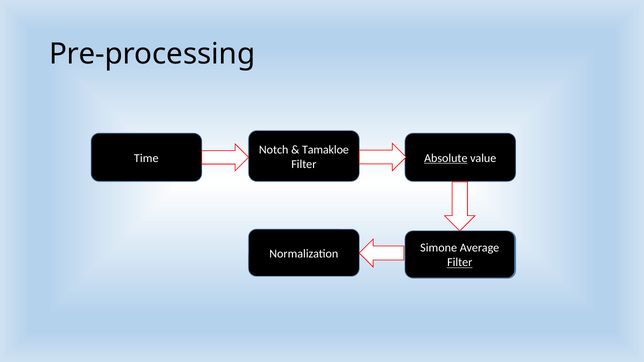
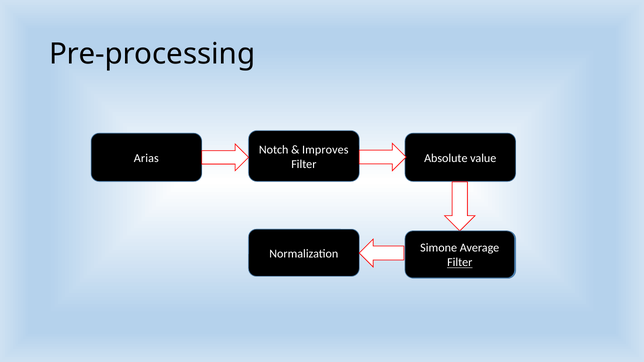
Tamakloe: Tamakloe -> Improves
Time: Time -> Arias
Absolute underline: present -> none
